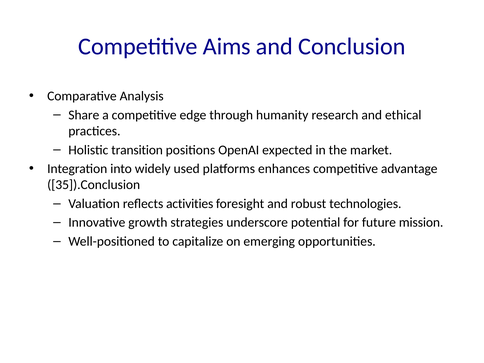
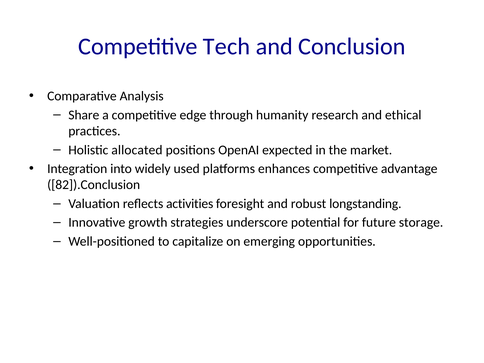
Aims: Aims -> Tech
transition: transition -> allocated
35]).Conclusion: 35]).Conclusion -> 82]).Conclusion
technologies: technologies -> longstanding
mission: mission -> storage
